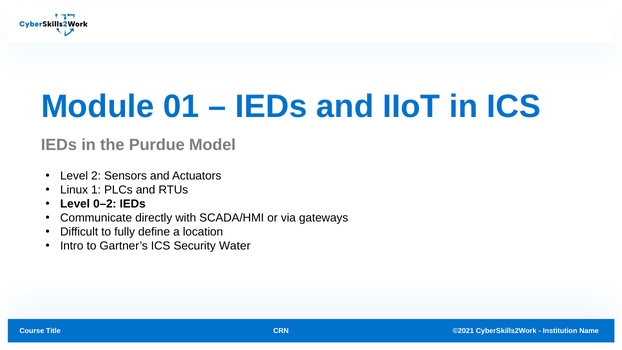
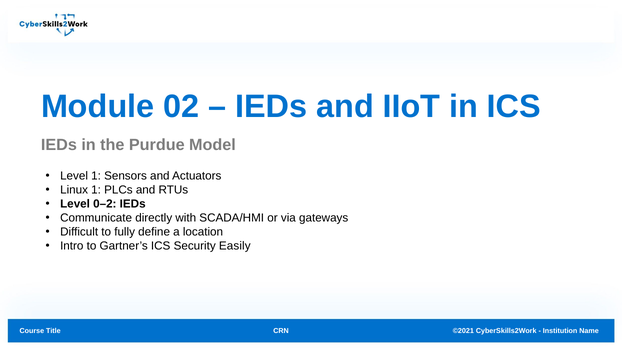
01: 01 -> 02
Level 2: 2 -> 1
Water: Water -> Easily
